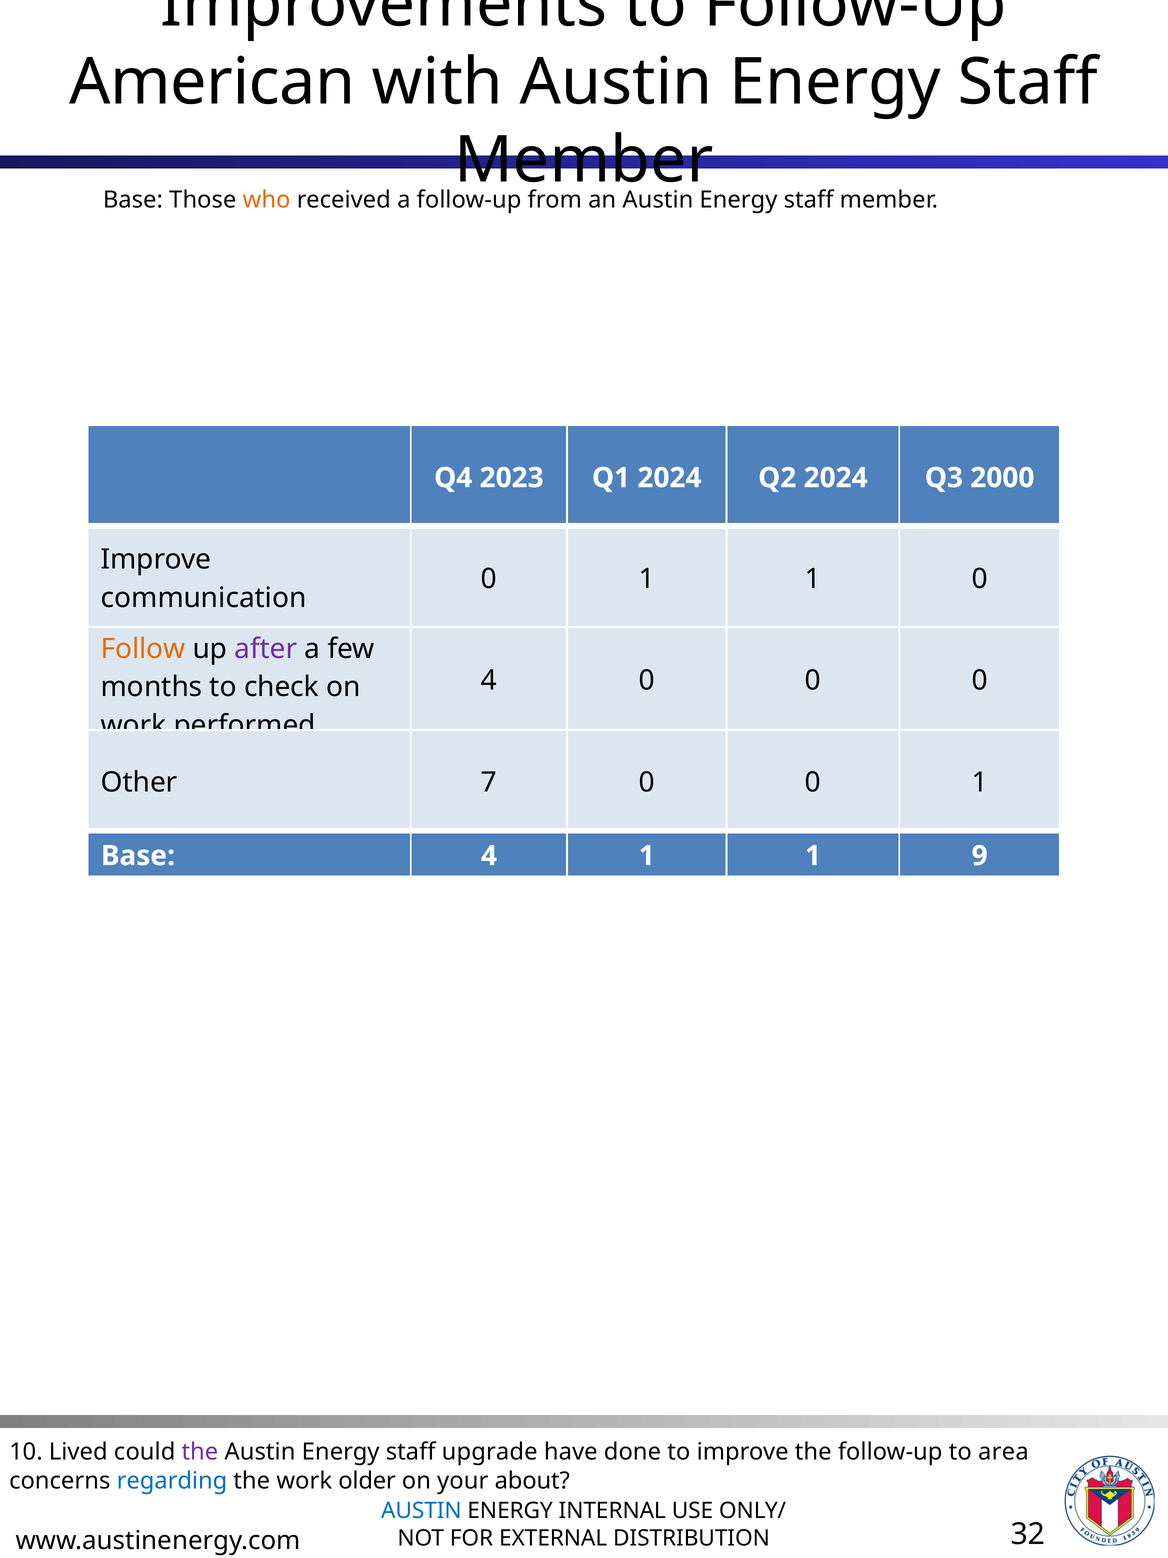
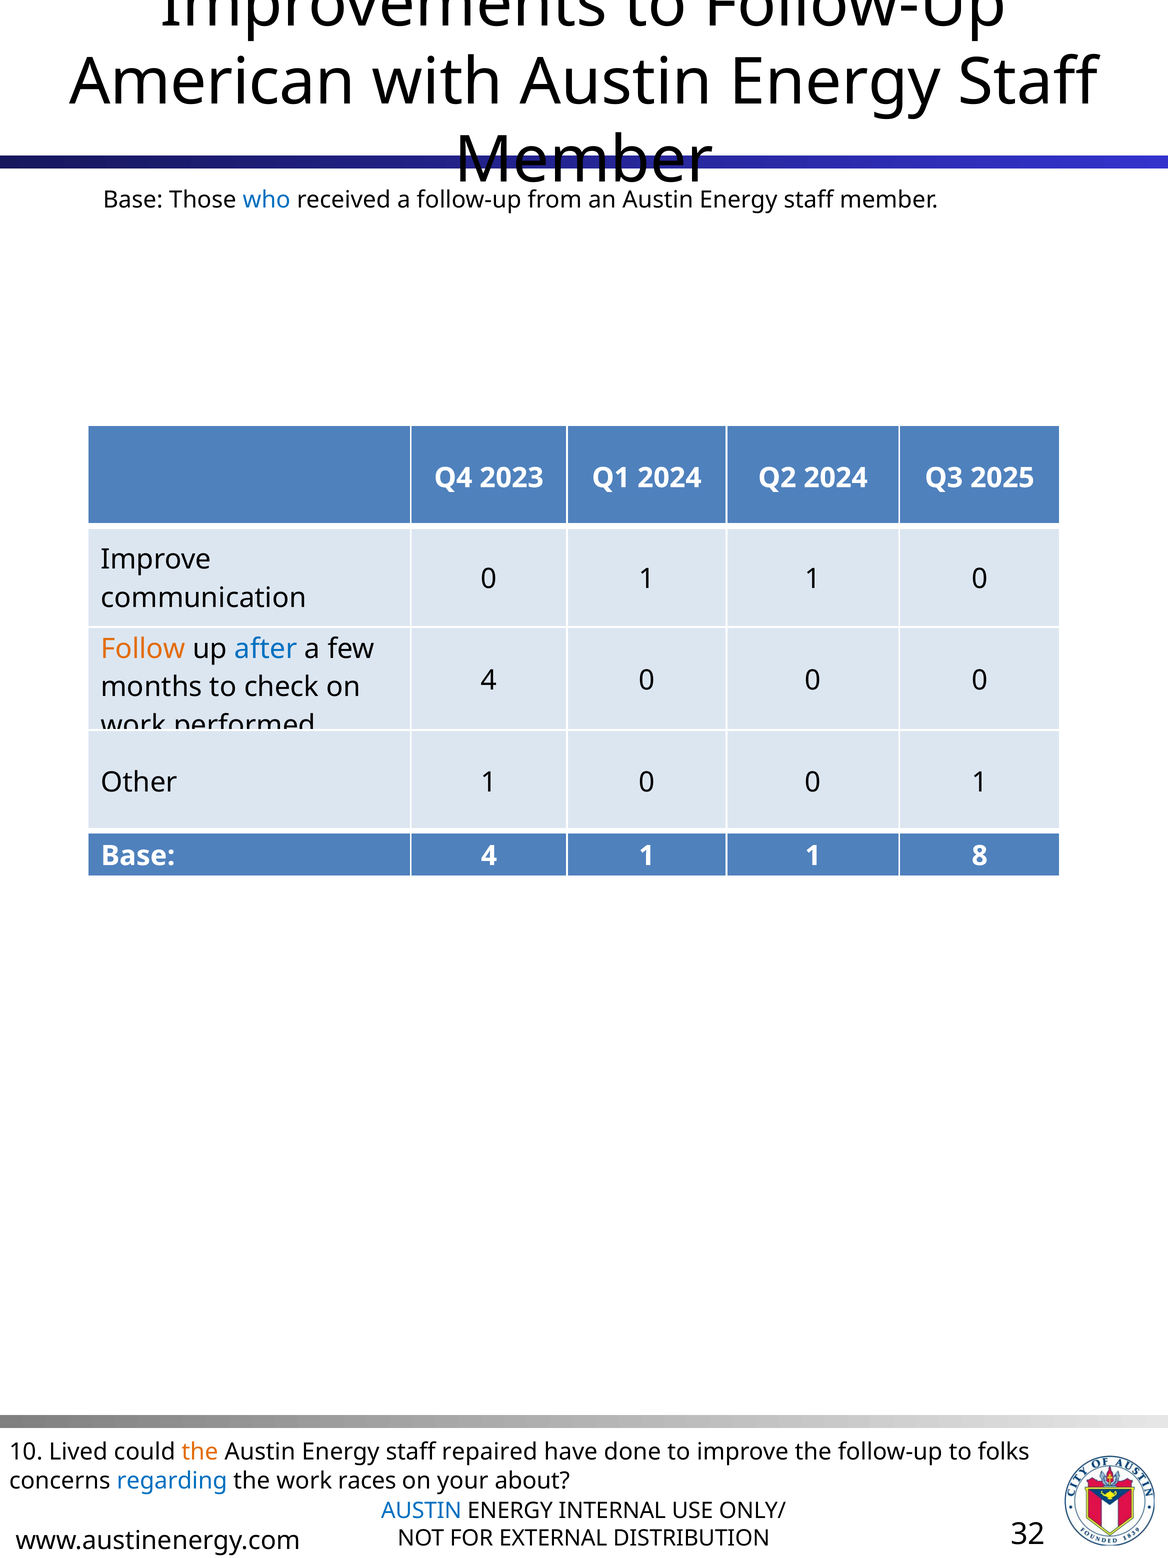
who colour: orange -> blue
2000: 2000 -> 2025
after colour: purple -> blue
Other 7: 7 -> 1
9: 9 -> 8
the at (200, 1451) colour: purple -> orange
upgrade: upgrade -> repaired
area: area -> folks
older: older -> races
